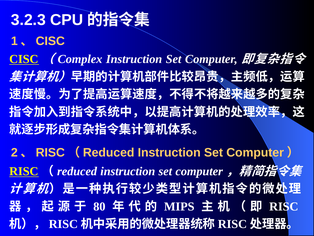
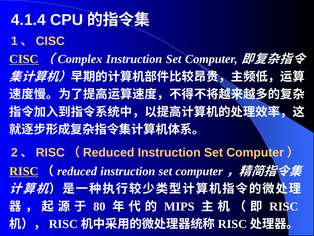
3.2.3: 3.2.3 -> 4.1.4
